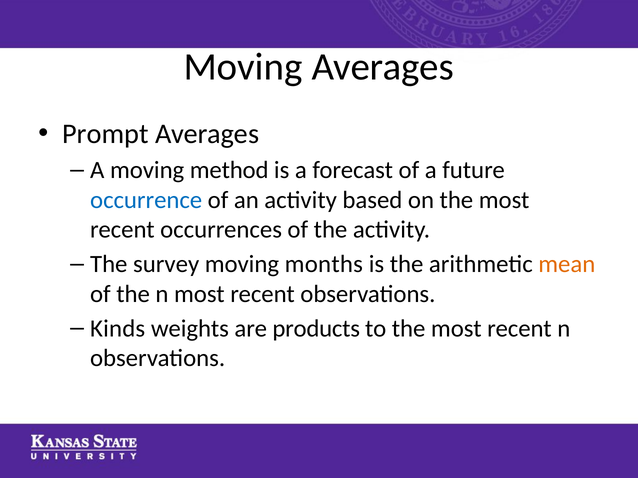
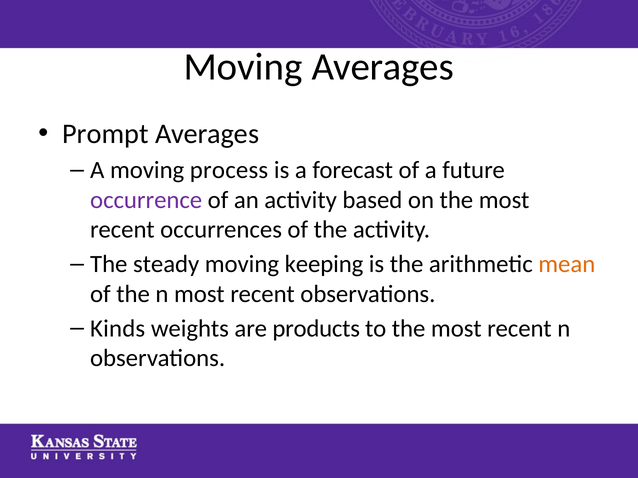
method: method -> process
occurrence colour: blue -> purple
survey: survey -> steady
months: months -> keeping
